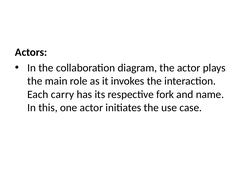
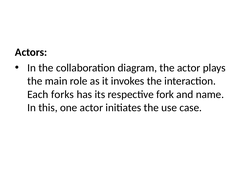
carry: carry -> forks
